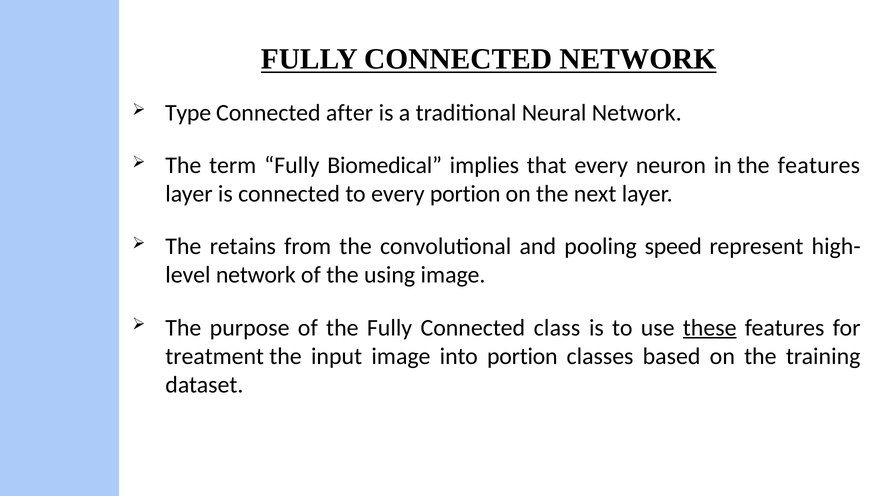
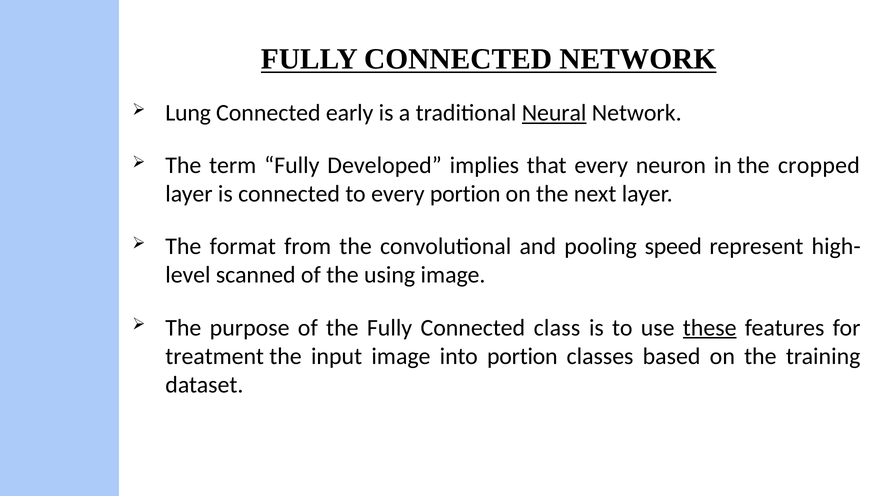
Type: Type -> Lung
after: after -> early
Neural underline: none -> present
Biomedical: Biomedical -> Developed
the features: features -> cropped
retains: retains -> format
network at (256, 275): network -> scanned
